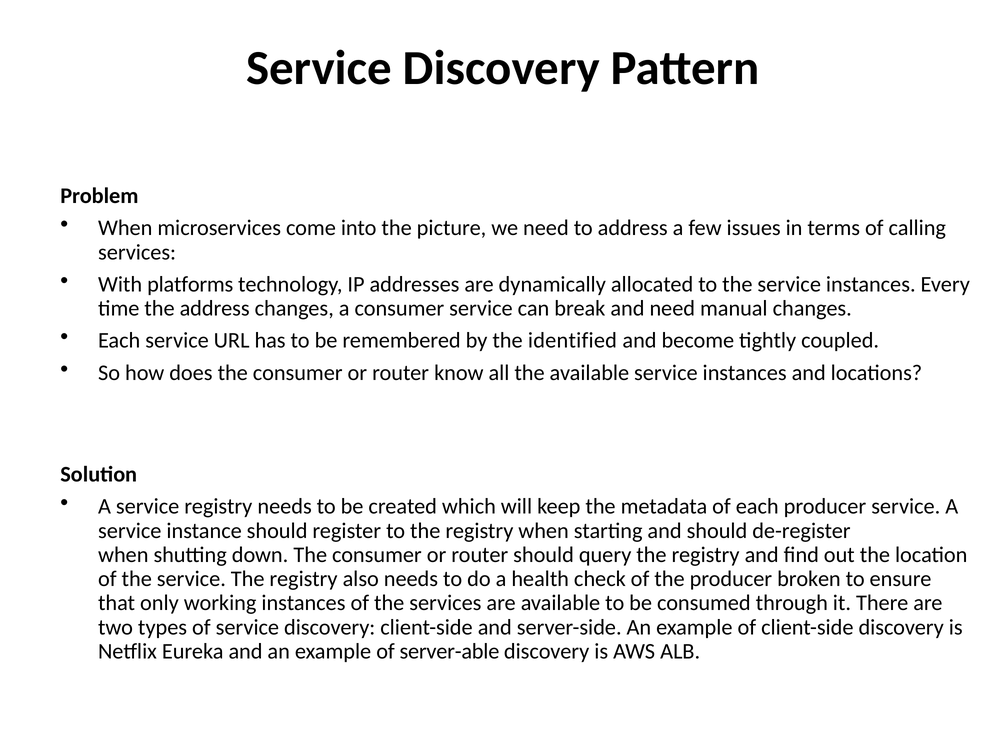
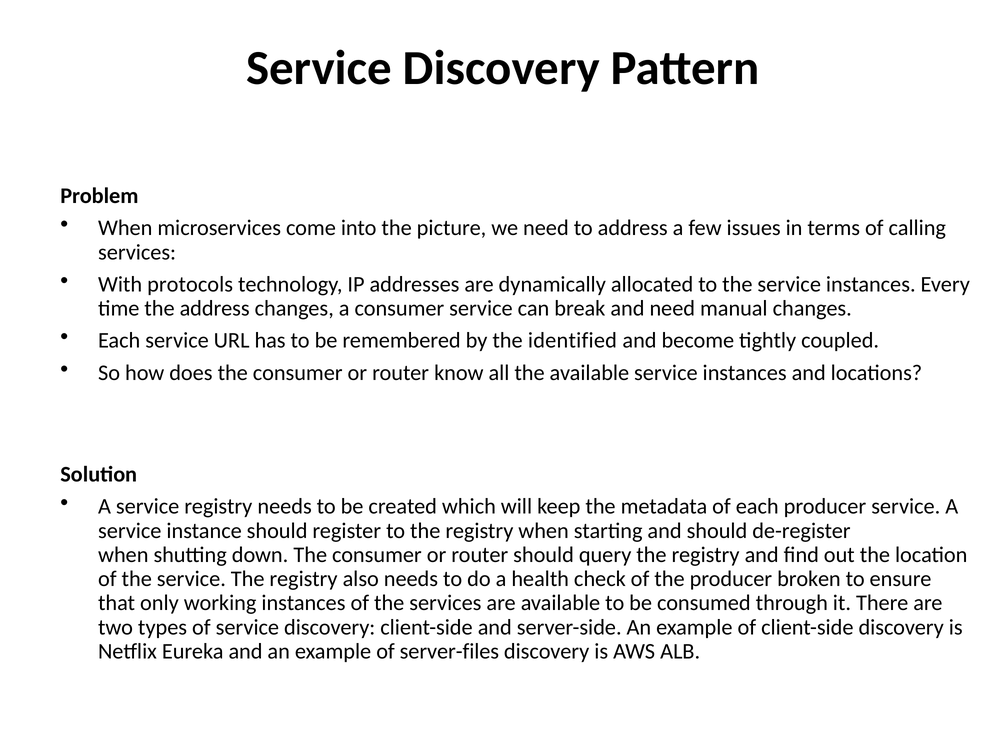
platforms: platforms -> protocols
server-able: server-able -> server-files
